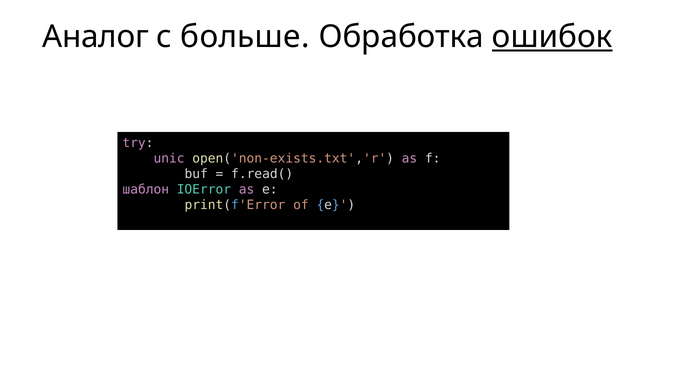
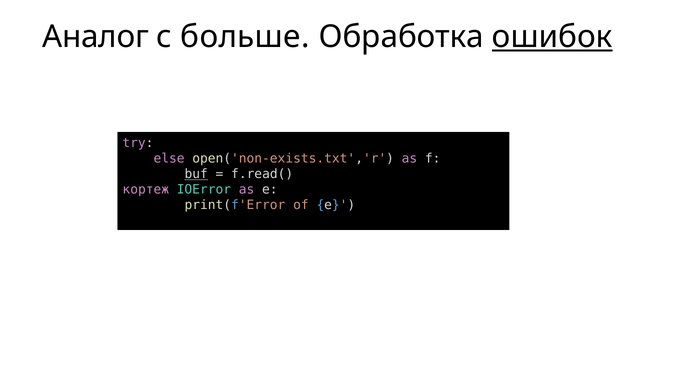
unic: unic -> else
buf underline: none -> present
шаблон: шаблон -> кортеж
